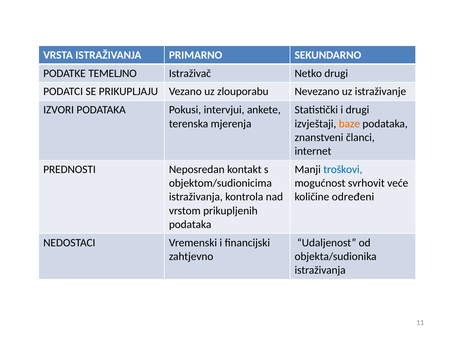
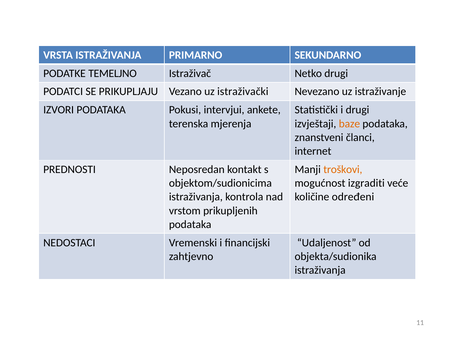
zlouporabu: zlouporabu -> istraživački
troškovi colour: blue -> orange
svrhovit: svrhovit -> izgraditi
